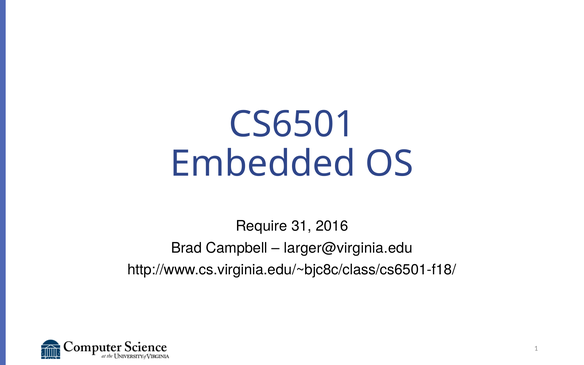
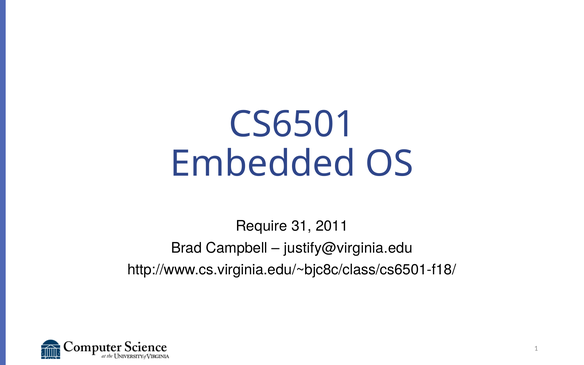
2016: 2016 -> 2011
larger@virginia.edu: larger@virginia.edu -> justify@virginia.edu
